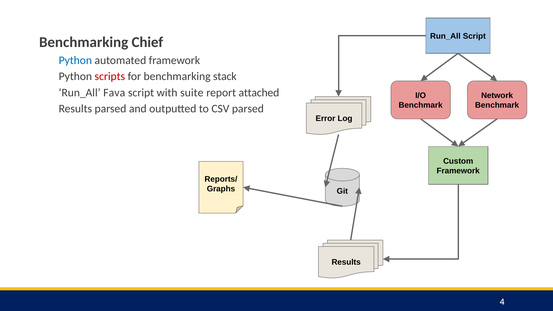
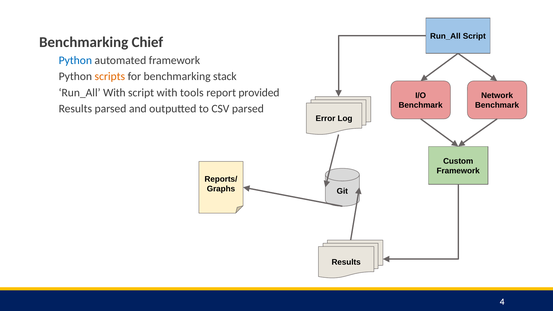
scripts colour: red -> orange
Run_All Fava: Fava -> With
suite: suite -> tools
attached: attached -> provided
